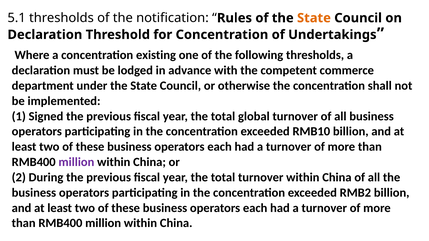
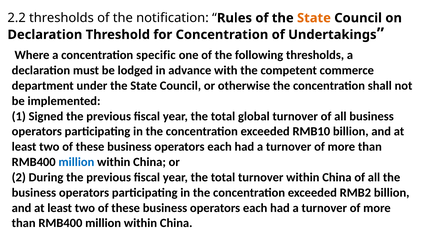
5.1: 5.1 -> 2.2
existing: existing -> specific
million at (76, 162) colour: purple -> blue
